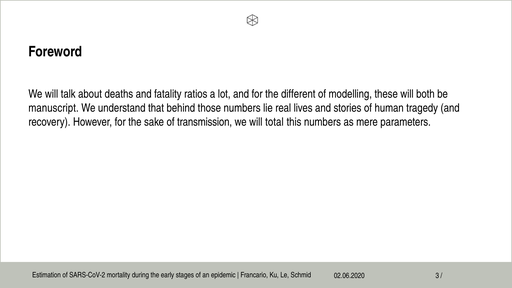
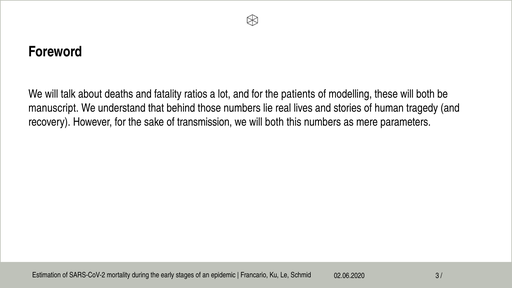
different: different -> patients
we will total: total -> both
